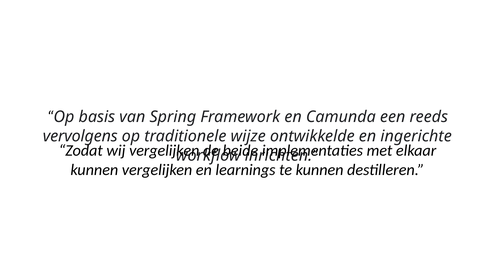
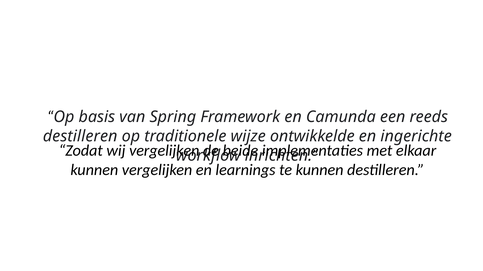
vervolgens at (80, 137): vervolgens -> destilleren
